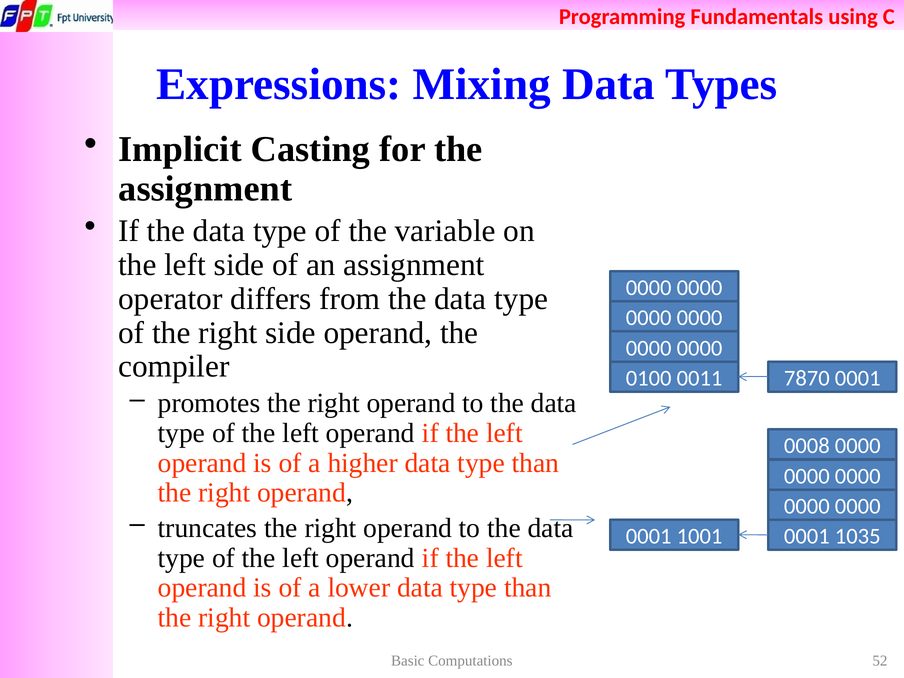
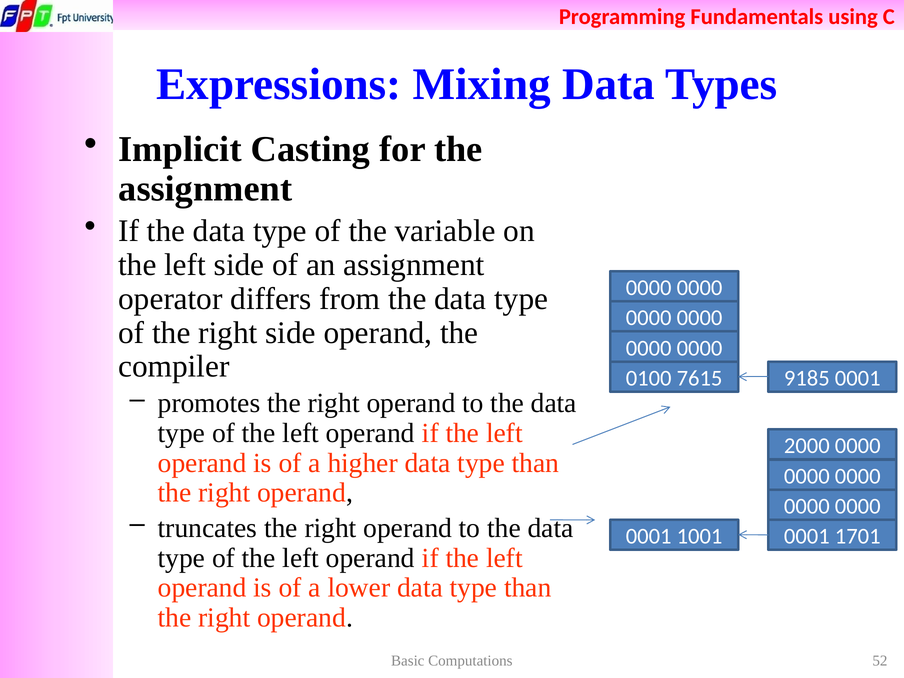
0011: 0011 -> 7615
7870: 7870 -> 9185
0008: 0008 -> 2000
1035: 1035 -> 1701
